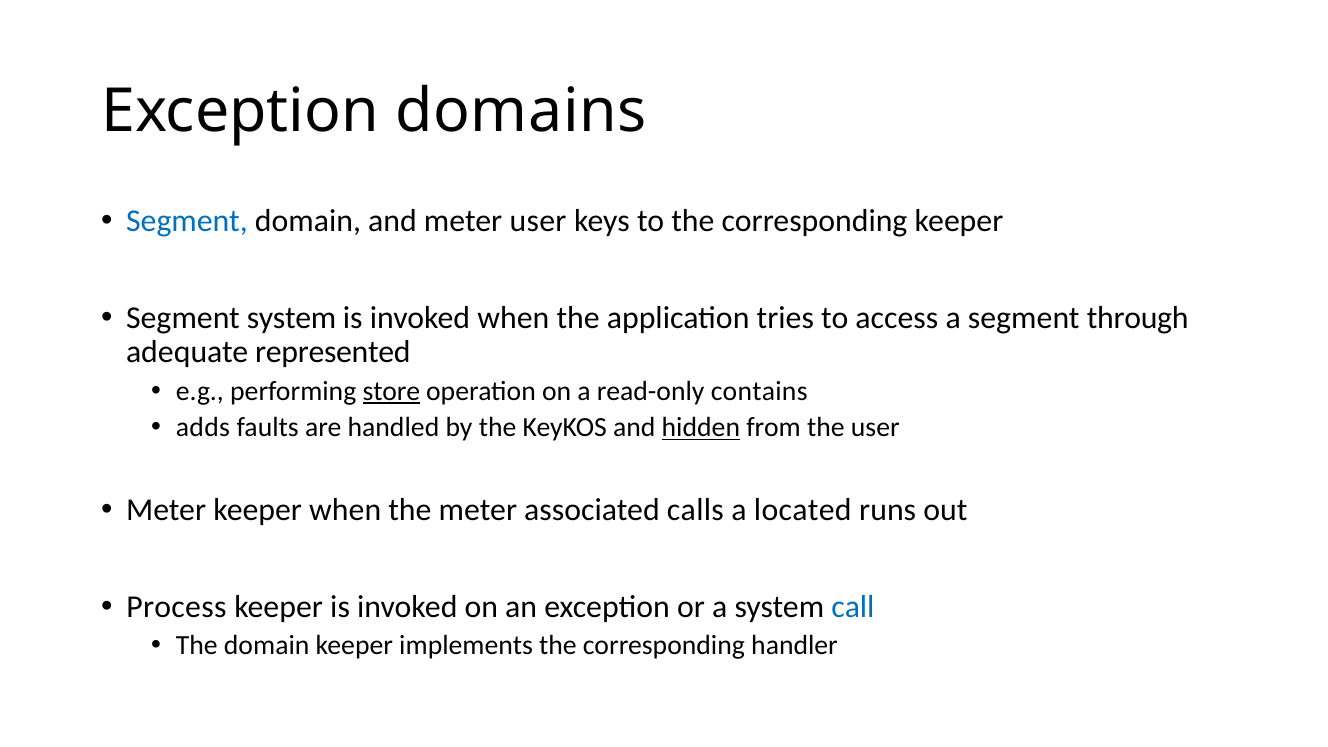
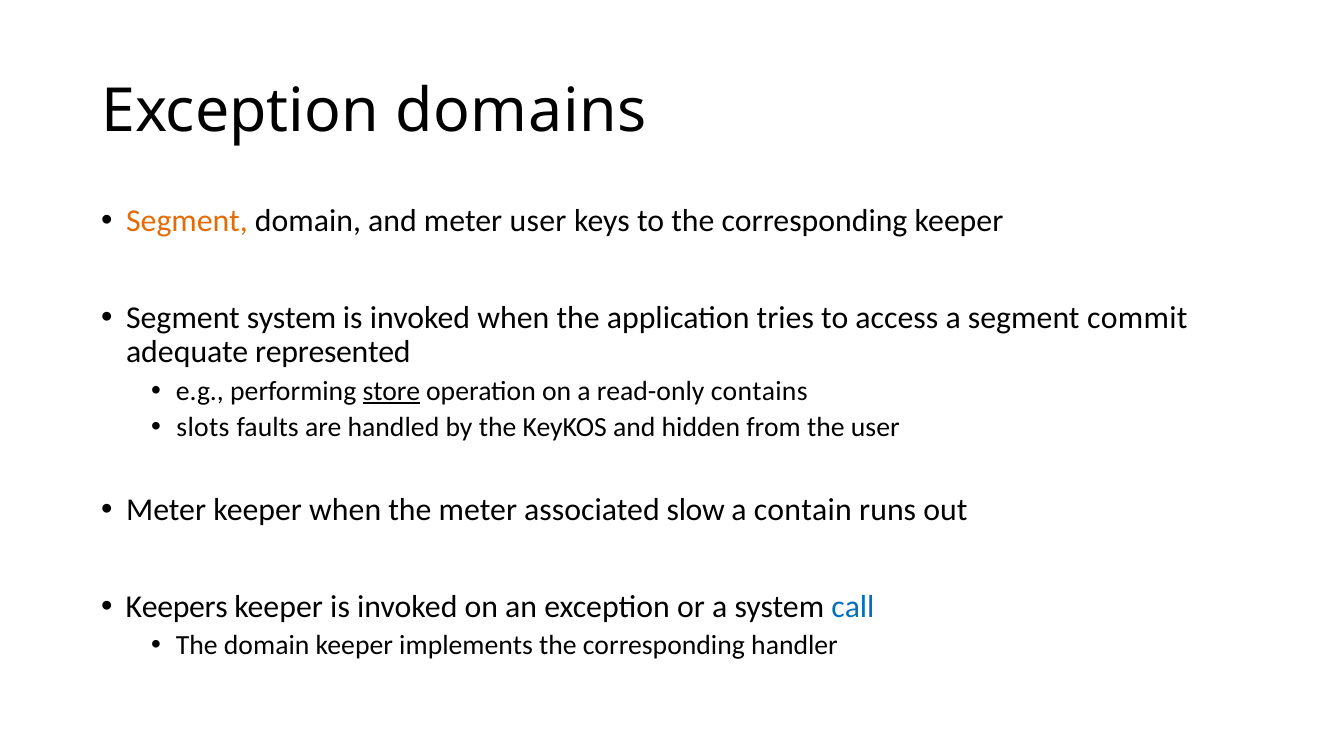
Segment at (187, 221) colour: blue -> orange
through: through -> commit
adds: adds -> slots
hidden underline: present -> none
calls: calls -> slow
located: located -> contain
Process: Process -> Keepers
